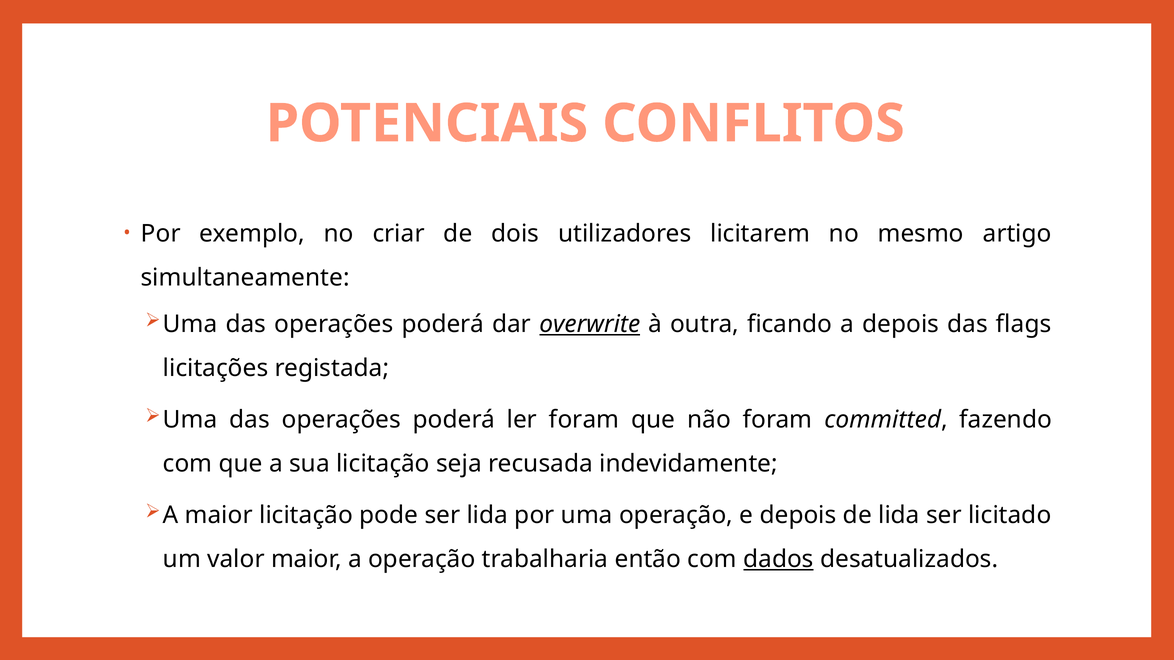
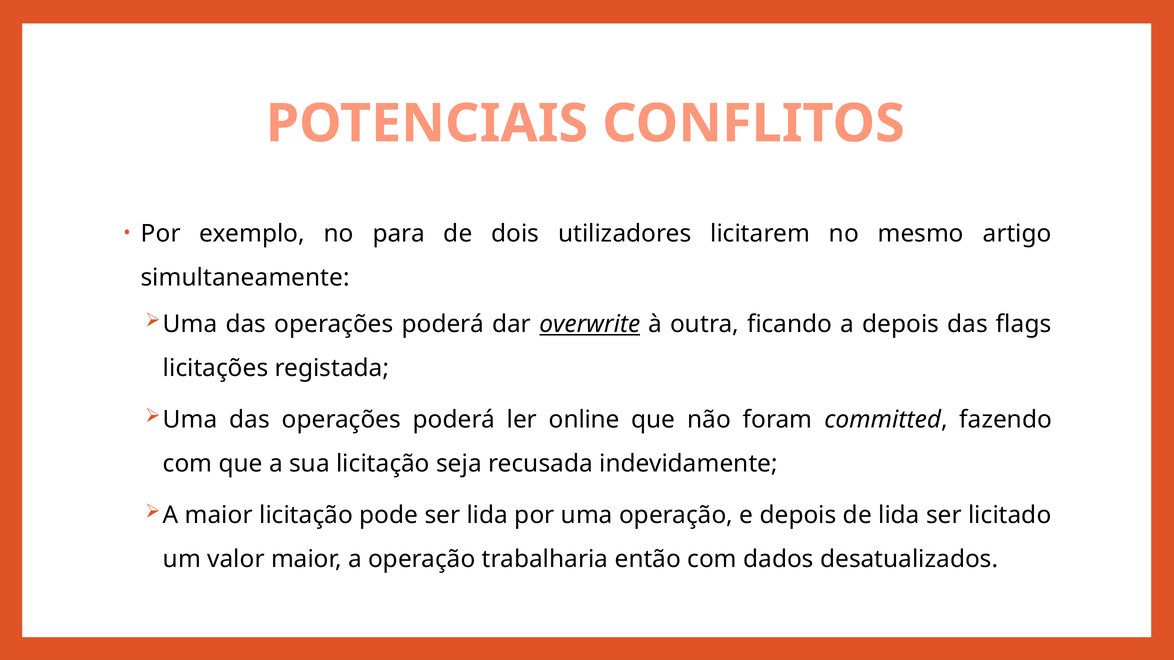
criar: criar -> para
ler foram: foram -> online
dados underline: present -> none
